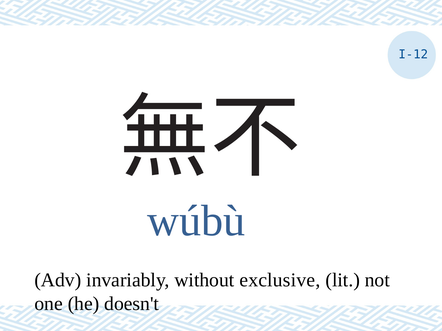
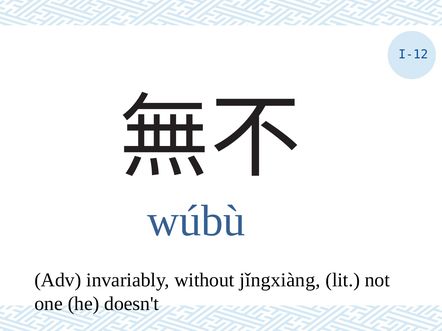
exclusive: exclusive -> jǐngxiàng
